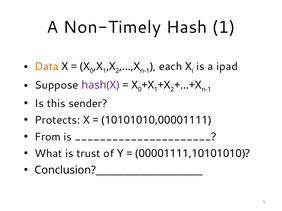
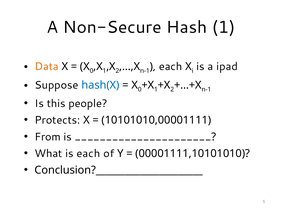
Non-Timely: Non-Timely -> Non-Secure
hash(X colour: purple -> blue
sender: sender -> people
is trust: trust -> each
